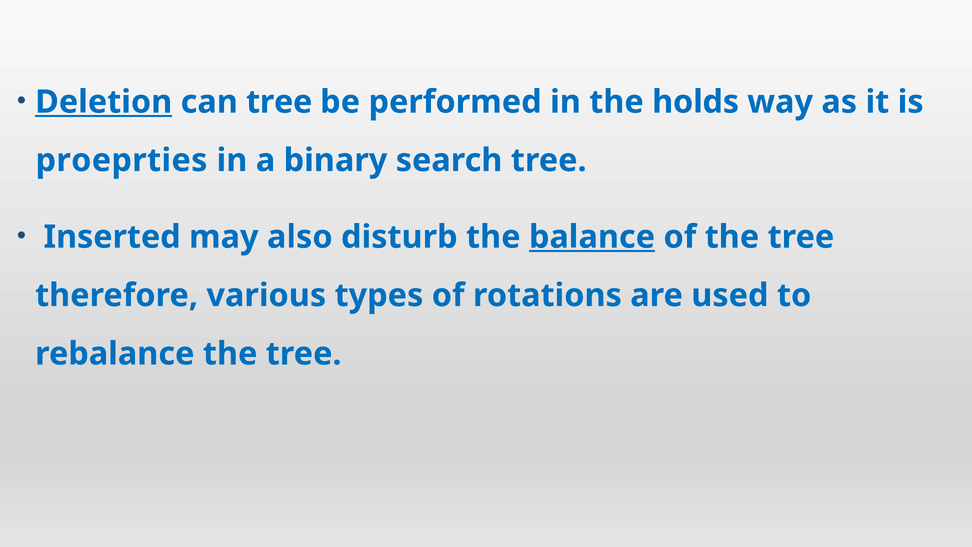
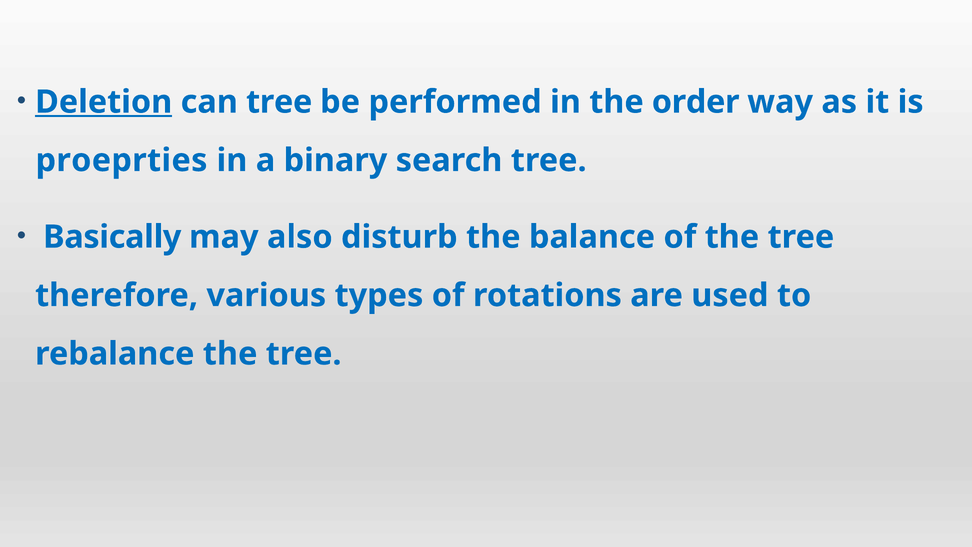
holds: holds -> order
Inserted: Inserted -> Basically
balance underline: present -> none
